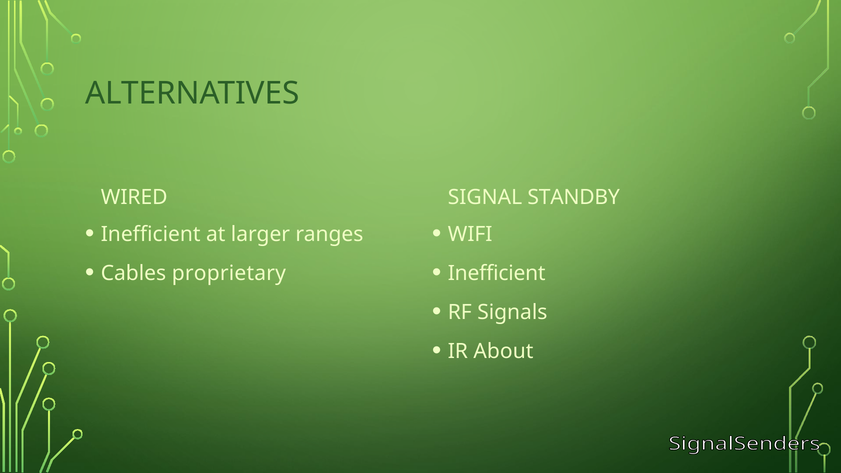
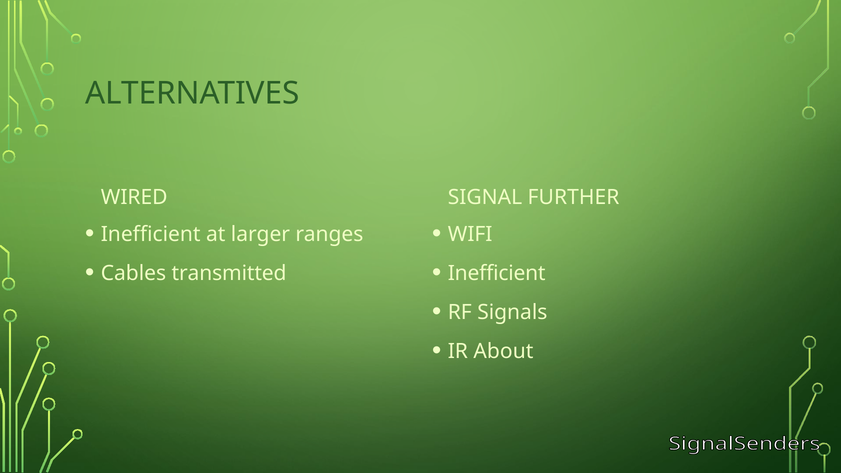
STANDBY: STANDBY -> FURTHER
proprietary: proprietary -> transmitted
